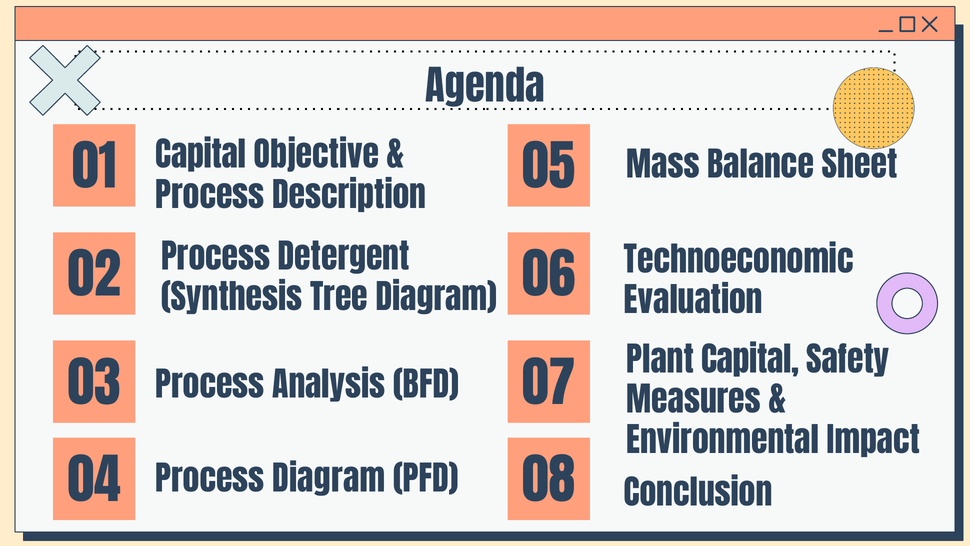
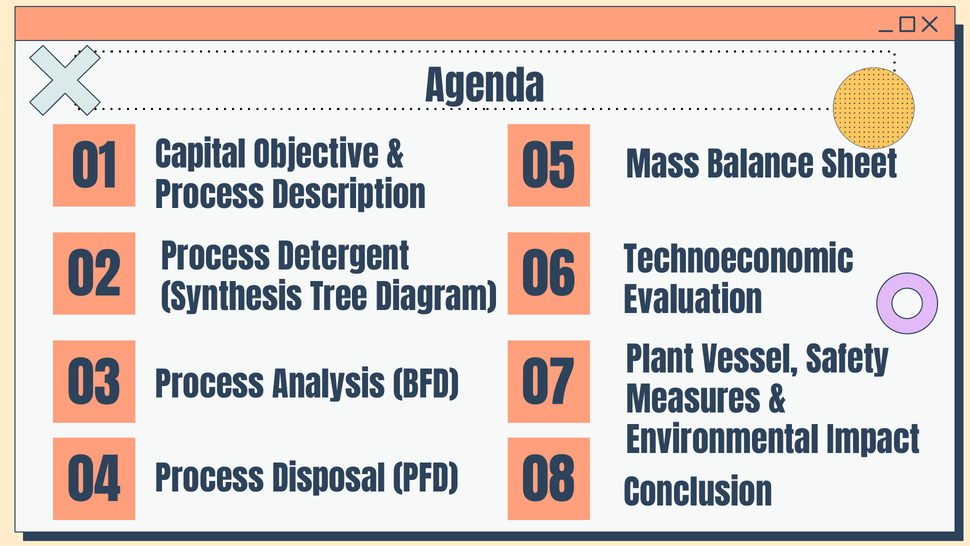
Plant Capital: Capital -> Vessel
Process Diagram: Diagram -> Disposal
